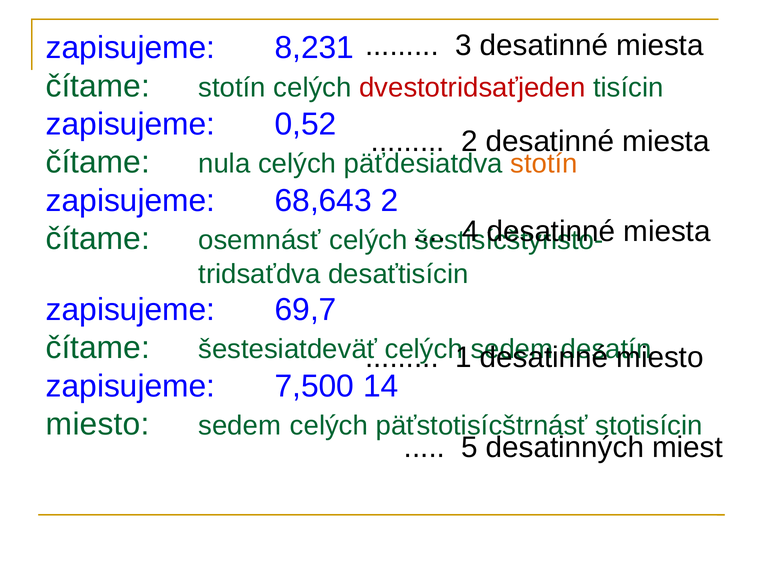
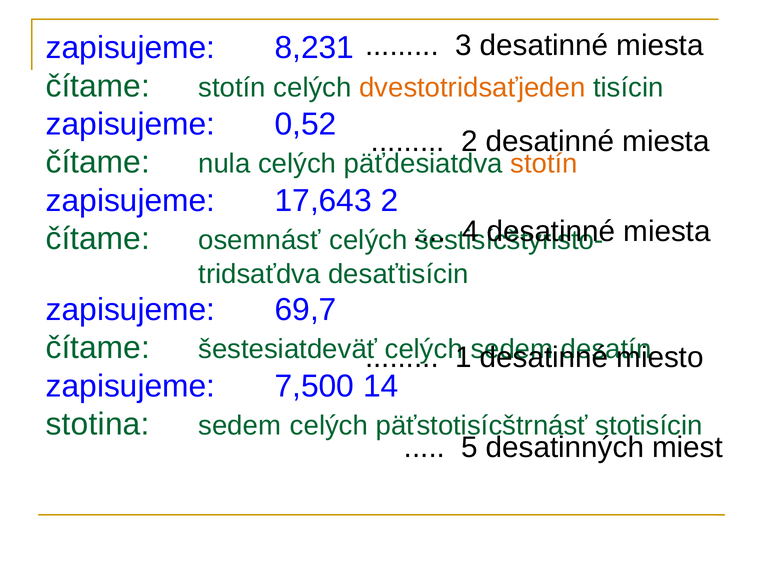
dvestotridsaťjeden colour: red -> orange
68,643: 68,643 -> 17,643
miesto at (98, 424): miesto -> stotina
